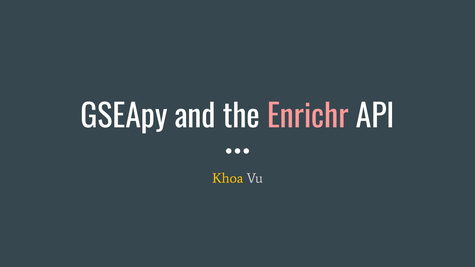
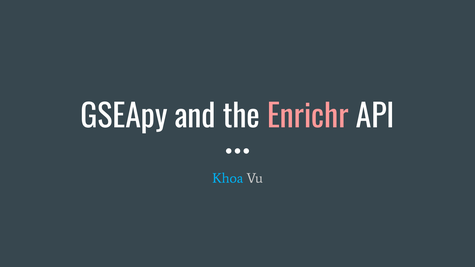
Khoa colour: yellow -> light blue
